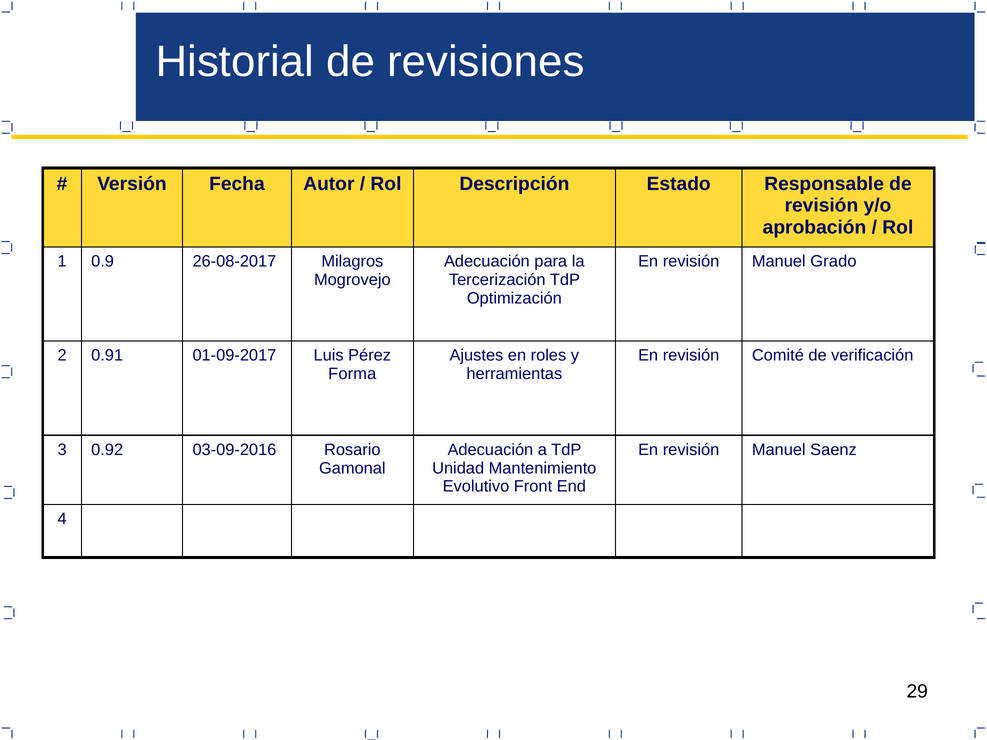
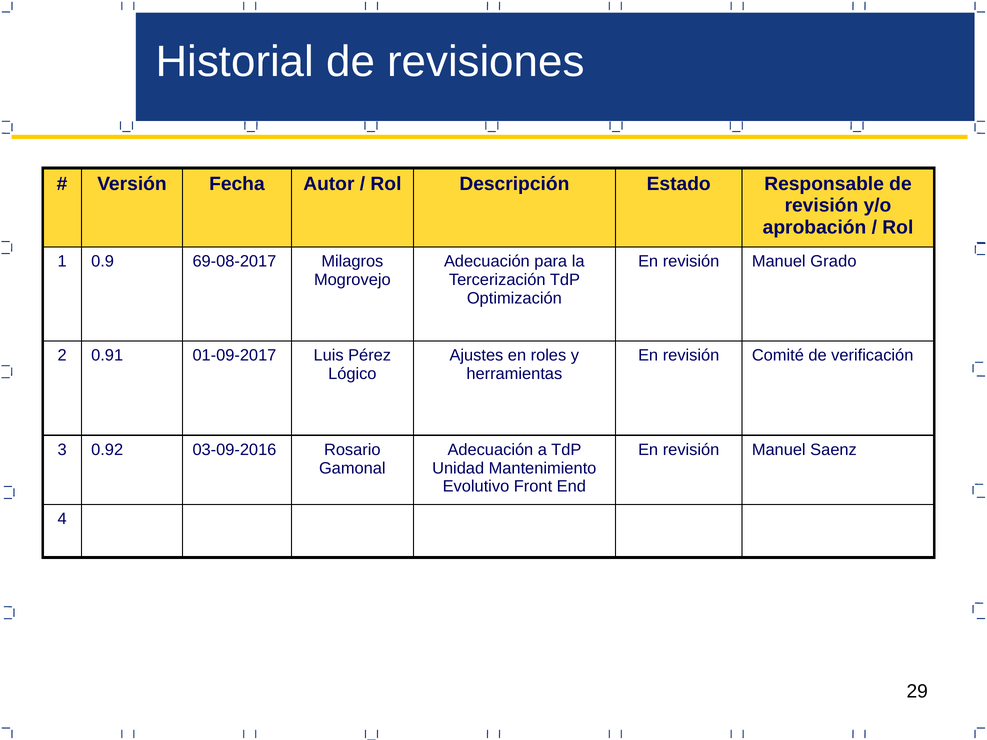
26-08-2017: 26-08-2017 -> 69-08-2017
Forma: Forma -> Lógico
